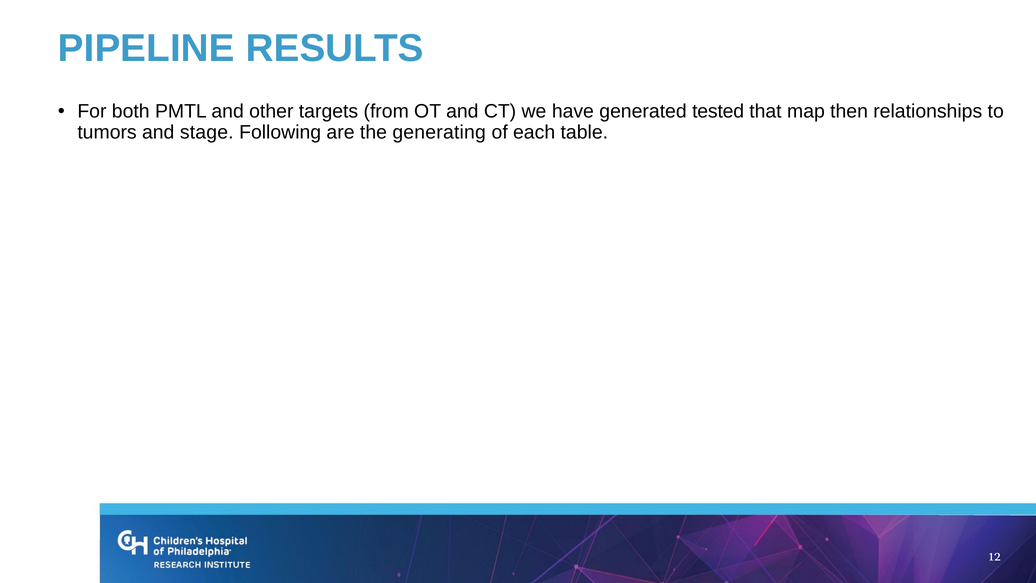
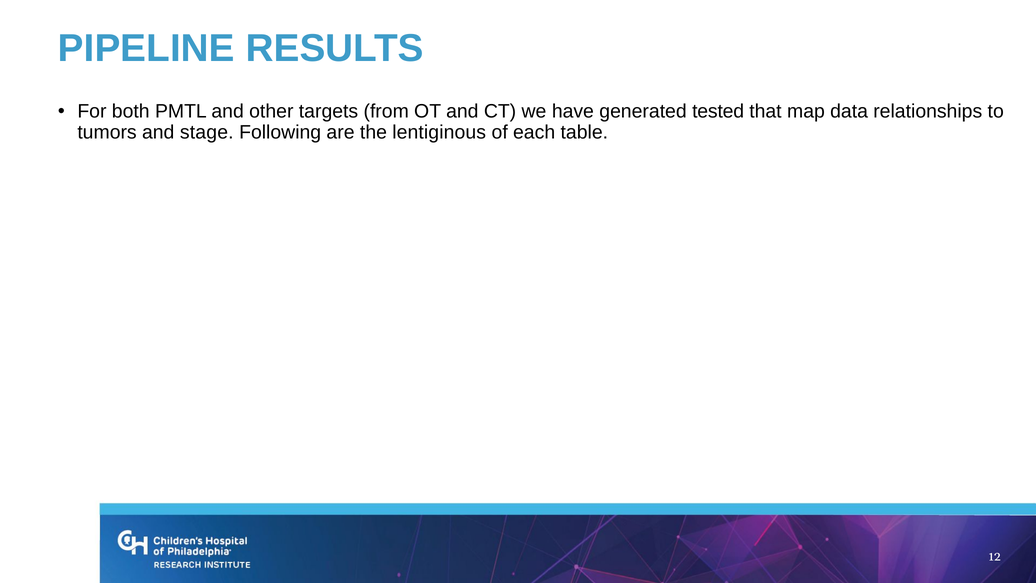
then: then -> data
generating: generating -> lentiginous
